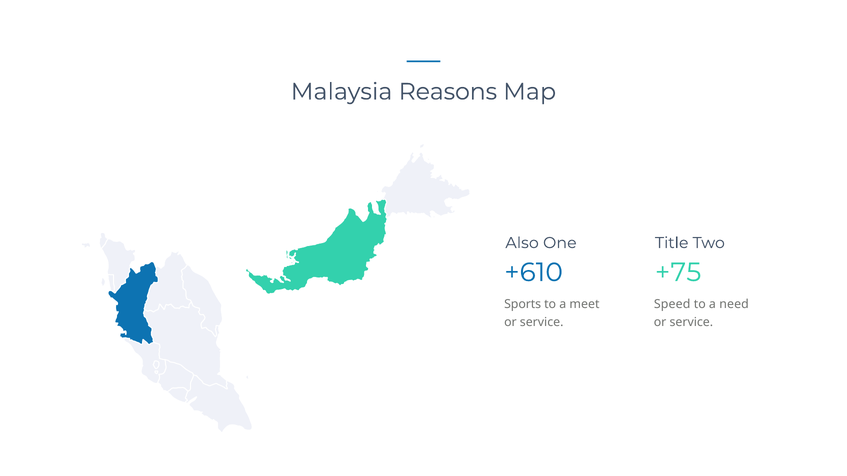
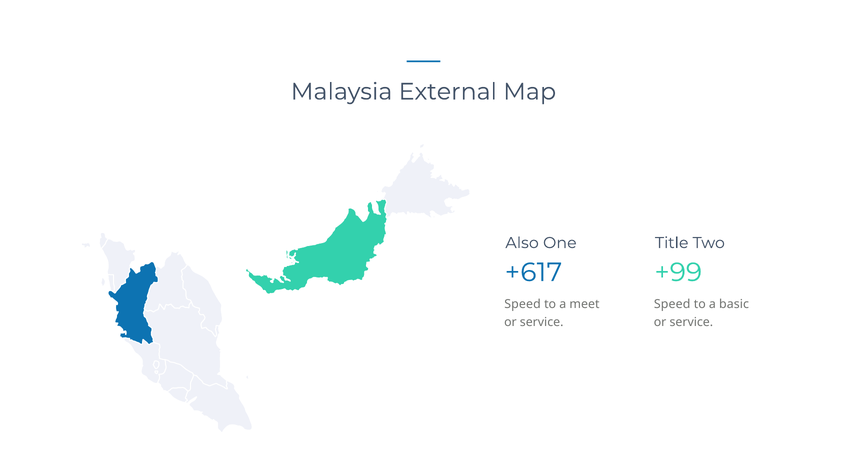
Reasons: Reasons -> External
+610: +610 -> +617
+75: +75 -> +99
Sports at (523, 305): Sports -> Speed
need: need -> basic
